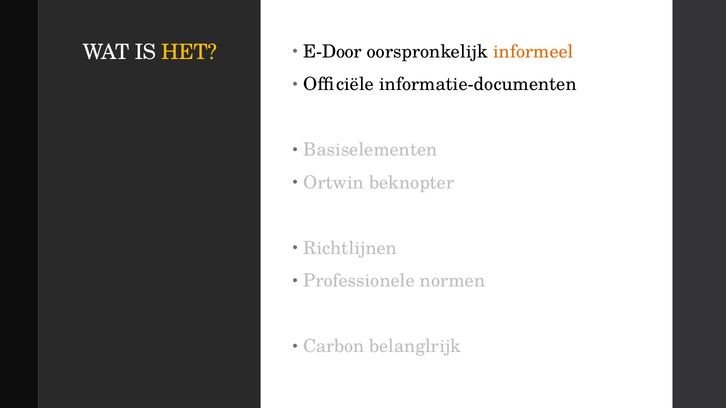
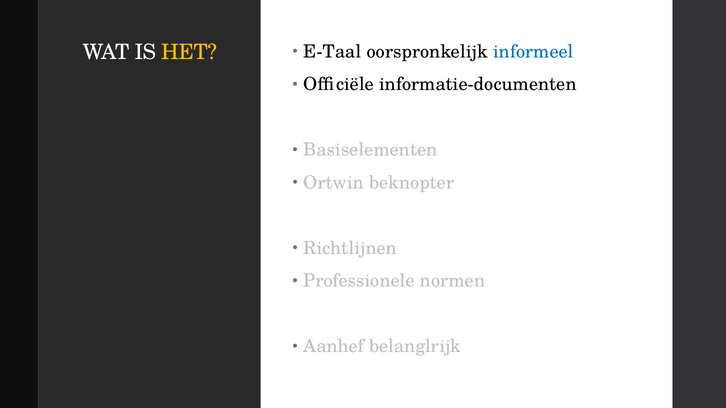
E-Door: E-Door -> E-Taal
informeel colour: orange -> blue
Carbon: Carbon -> Aanhef
